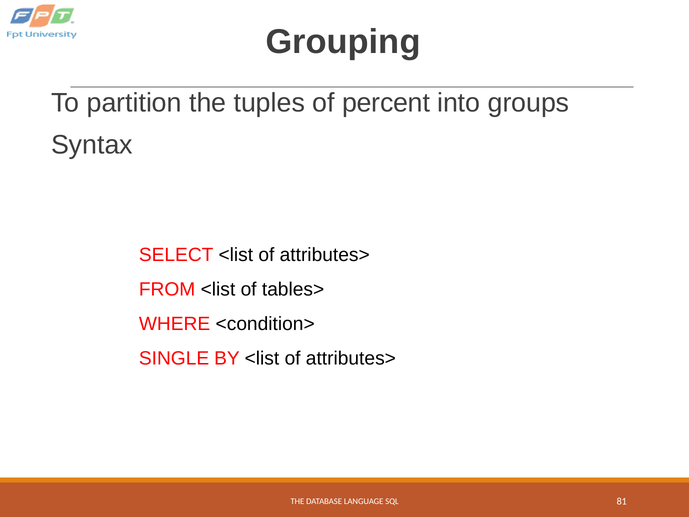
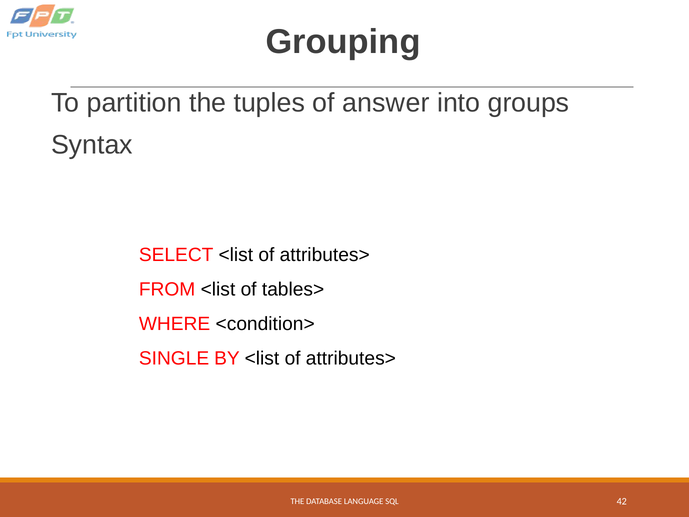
percent: percent -> answer
81: 81 -> 42
